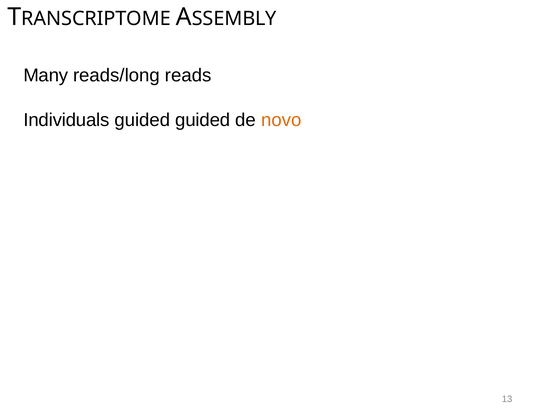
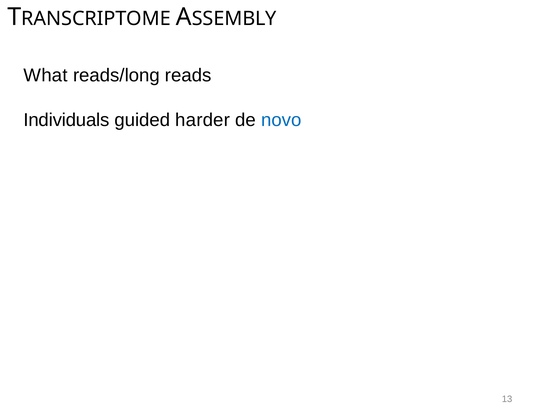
Many: Many -> What
guided guided: guided -> harder
novo colour: orange -> blue
